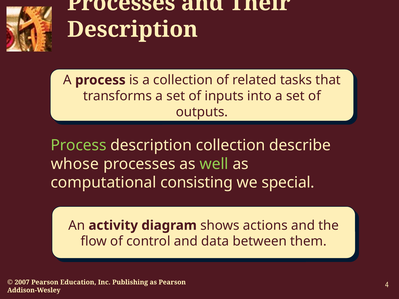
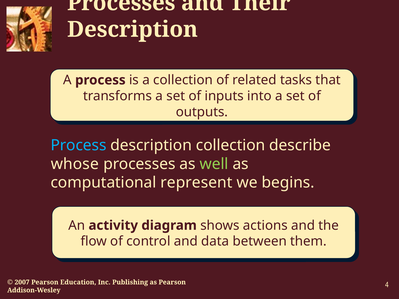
Process at (78, 145) colour: light green -> light blue
consisting: consisting -> represent
special: special -> begins
